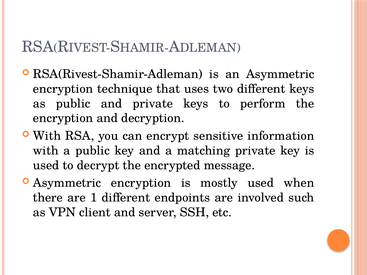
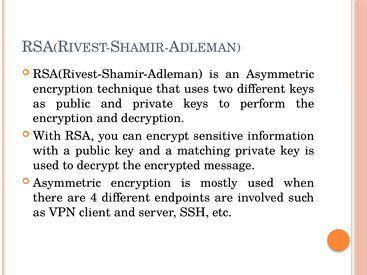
1: 1 -> 4
